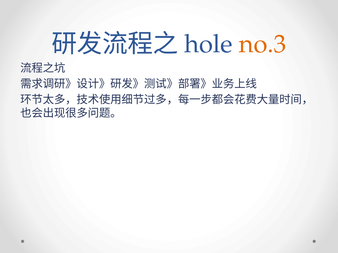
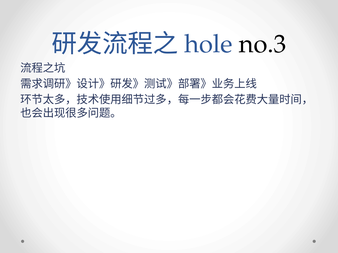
no.3 colour: orange -> black
